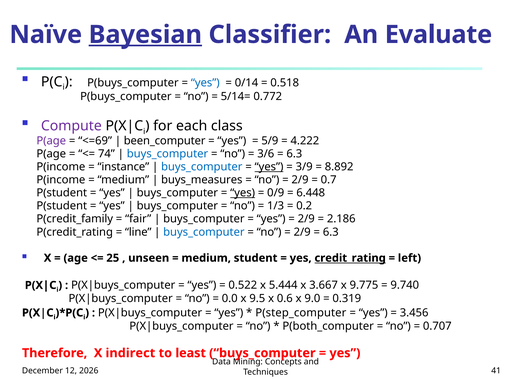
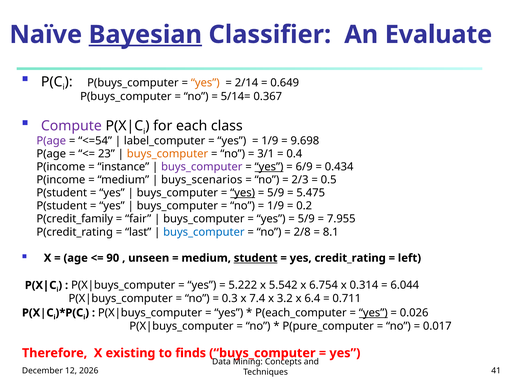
yes at (205, 83) colour: blue -> orange
0/14: 0/14 -> 2/14
0.518: 0.518 -> 0.649
0.772: 0.772 -> 0.367
<=69: <=69 -> <=54
been_computer: been_computer -> label_computer
5/9 at (270, 141): 5/9 -> 1/9
4.222: 4.222 -> 9.698
74: 74 -> 23
buys_computer at (167, 154) colour: blue -> orange
3/6: 3/6 -> 3/1
6.3 at (294, 154): 6.3 -> 0.4
buys_computer at (202, 167) colour: blue -> purple
3/9: 3/9 -> 6/9
8.892: 8.892 -> 0.434
buys_measures: buys_measures -> buys_scenarios
2/9 at (300, 180): 2/9 -> 2/3
0.7: 0.7 -> 0.5
0/9 at (276, 193): 0/9 -> 5/9
6.448: 6.448 -> 5.475
1/3 at (276, 206): 1/3 -> 1/9
2/9 at (306, 219): 2/9 -> 5/9
2.186: 2.186 -> 7.955
line: line -> last
2/9 at (302, 232): 2/9 -> 2/8
6.3 at (331, 232): 6.3 -> 8.1
25: 25 -> 90
student underline: none -> present
credit_rating underline: present -> none
0.522: 0.522 -> 5.222
5.444: 5.444 -> 5.542
3.667: 3.667 -> 6.754
9.775: 9.775 -> 0.314
9.740: 9.740 -> 6.044
0.0: 0.0 -> 0.3
9.5: 9.5 -> 7.4
0.6: 0.6 -> 3.2
9.0: 9.0 -> 6.4
0.319: 0.319 -> 0.711
P(step_computer: P(step_computer -> P(each_computer
yes at (373, 313) underline: none -> present
3.456: 3.456 -> 0.026
P(both_computer: P(both_computer -> P(pure_computer
0.707: 0.707 -> 0.017
indirect: indirect -> existing
least: least -> finds
